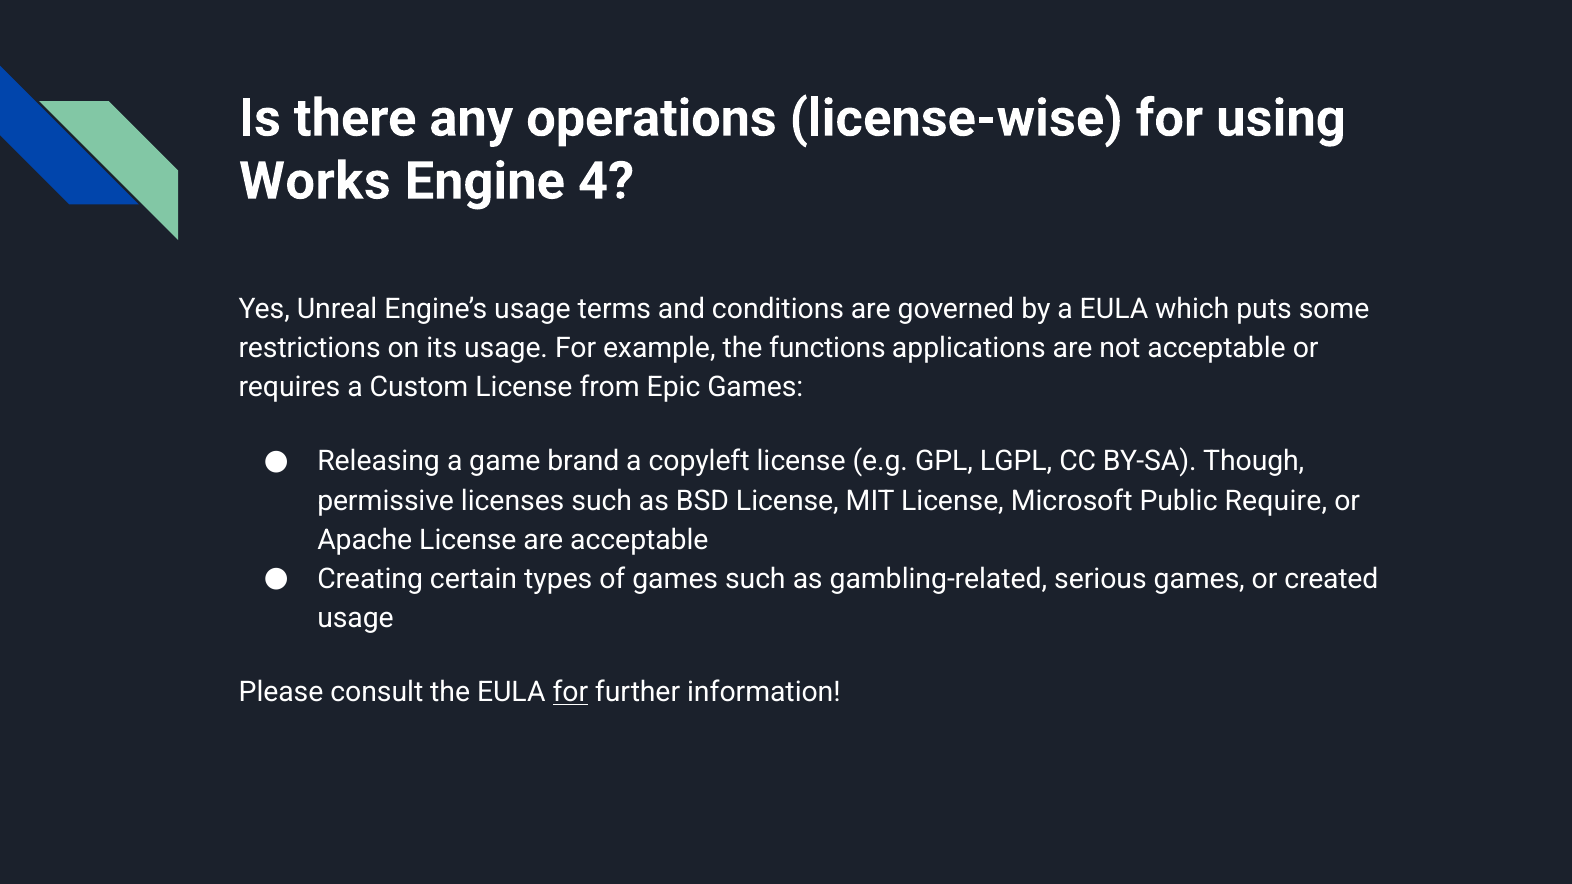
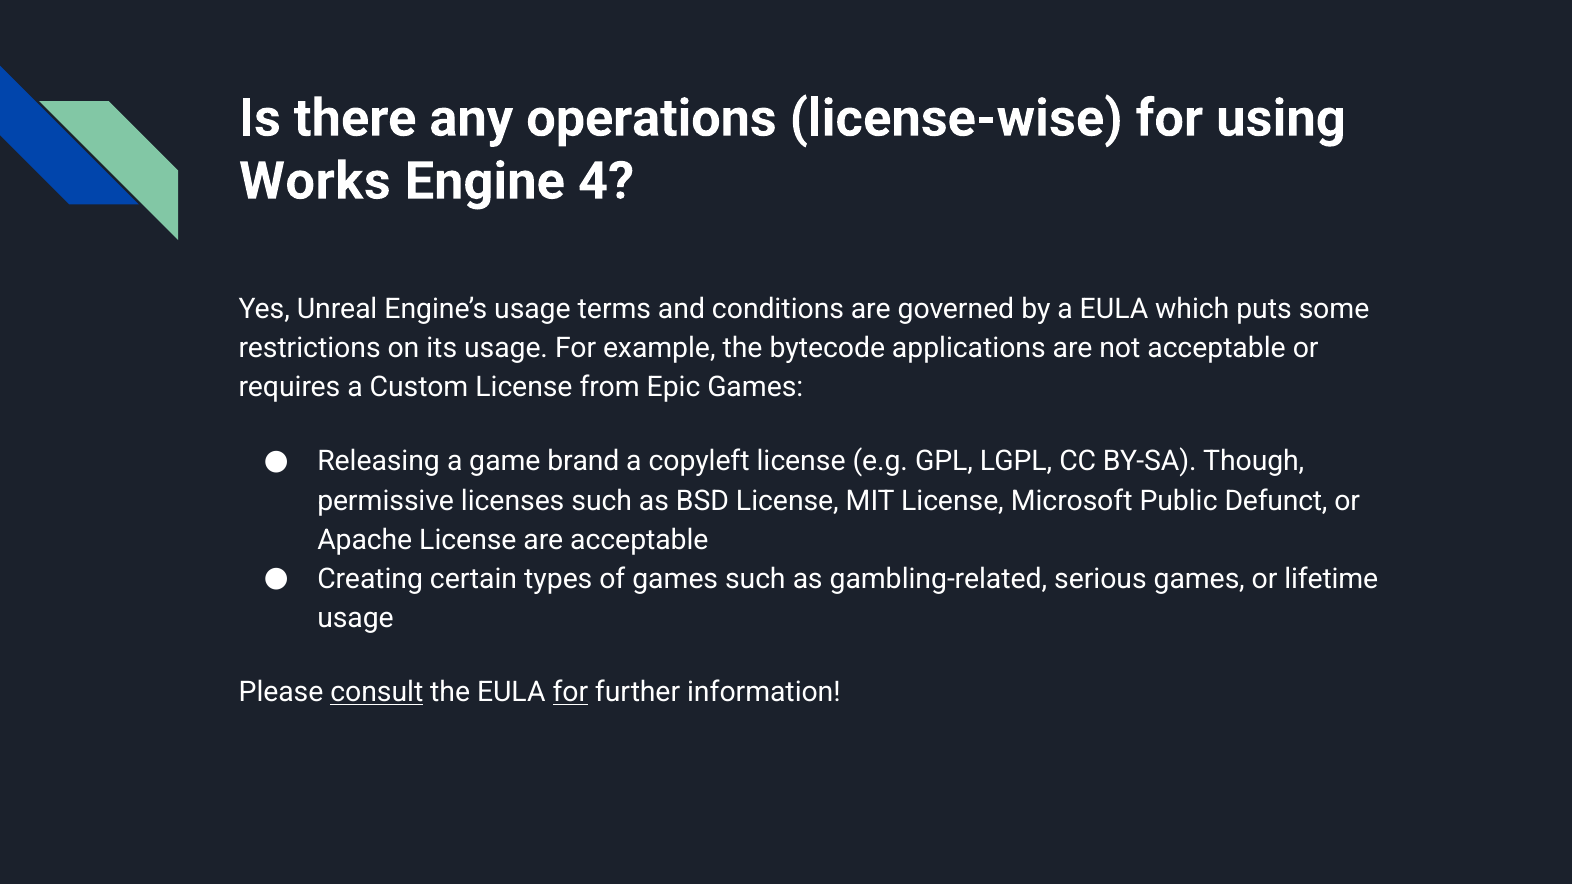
functions: functions -> bytecode
Require: Require -> Defunct
created: created -> lifetime
consult underline: none -> present
